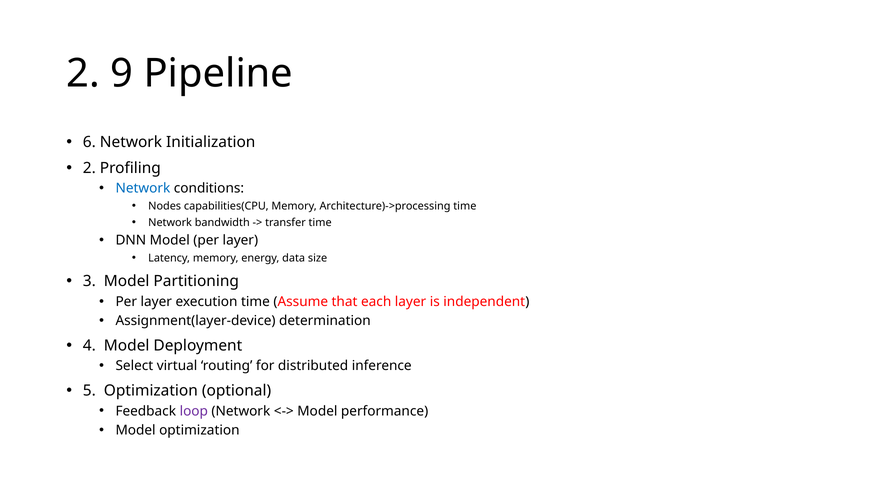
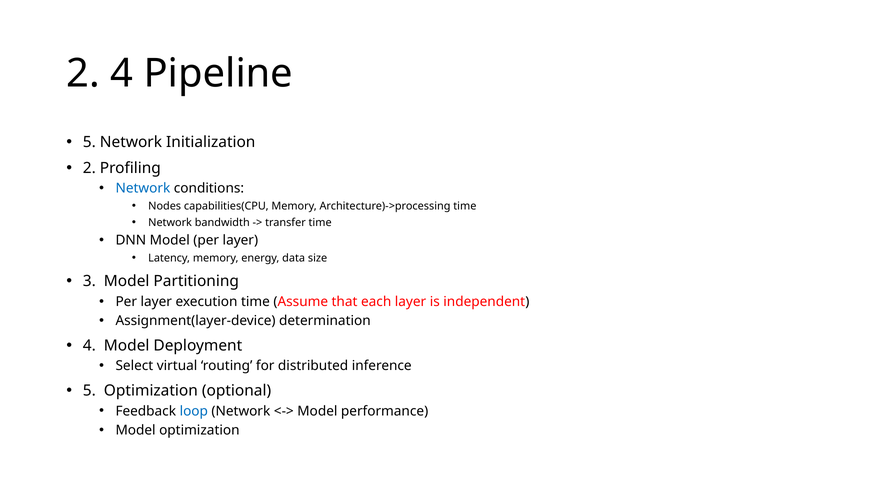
2 9: 9 -> 4
6 at (89, 142): 6 -> 5
loop colour: purple -> blue
